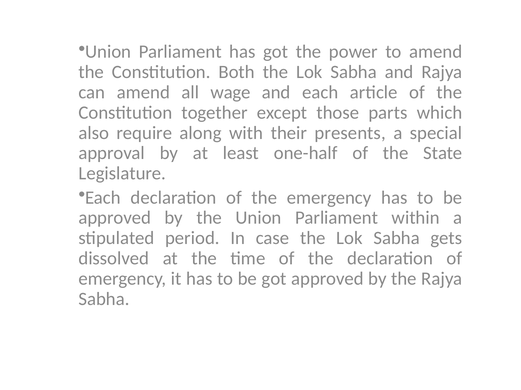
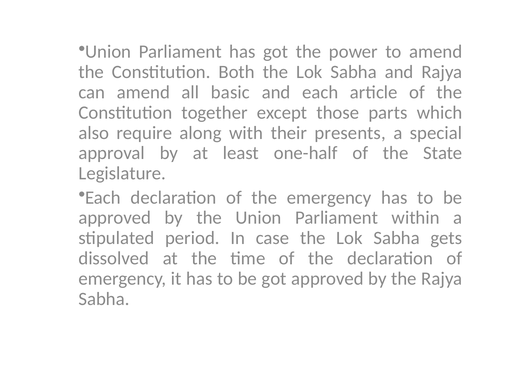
wage: wage -> basic
